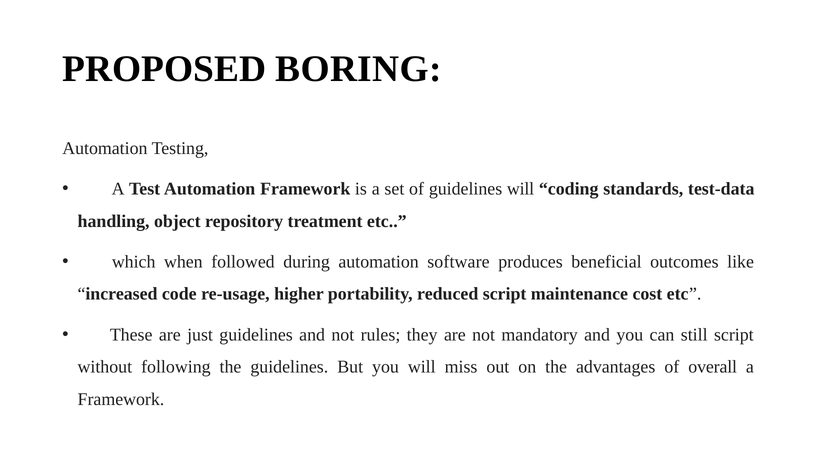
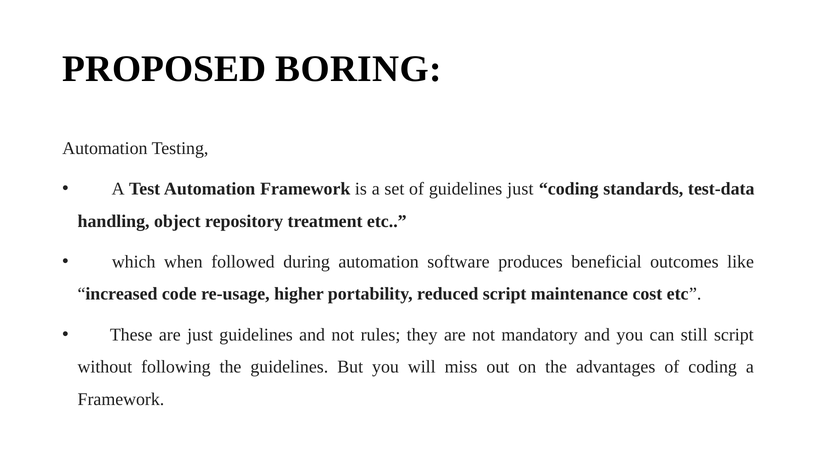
guidelines will: will -> just
of overall: overall -> coding
